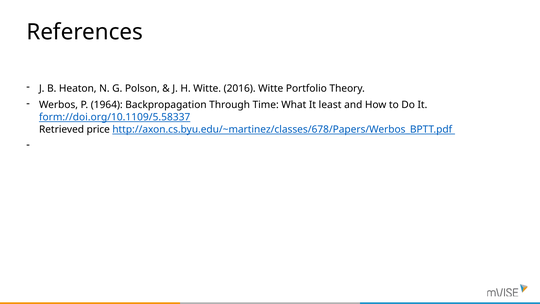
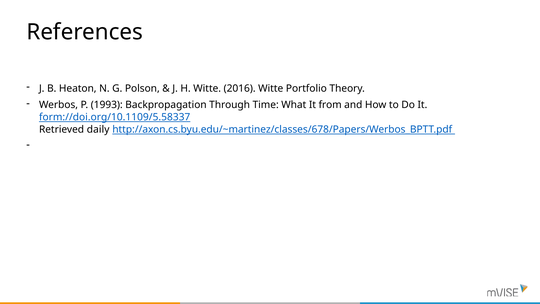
1964: 1964 -> 1993
least: least -> from
price: price -> daily
